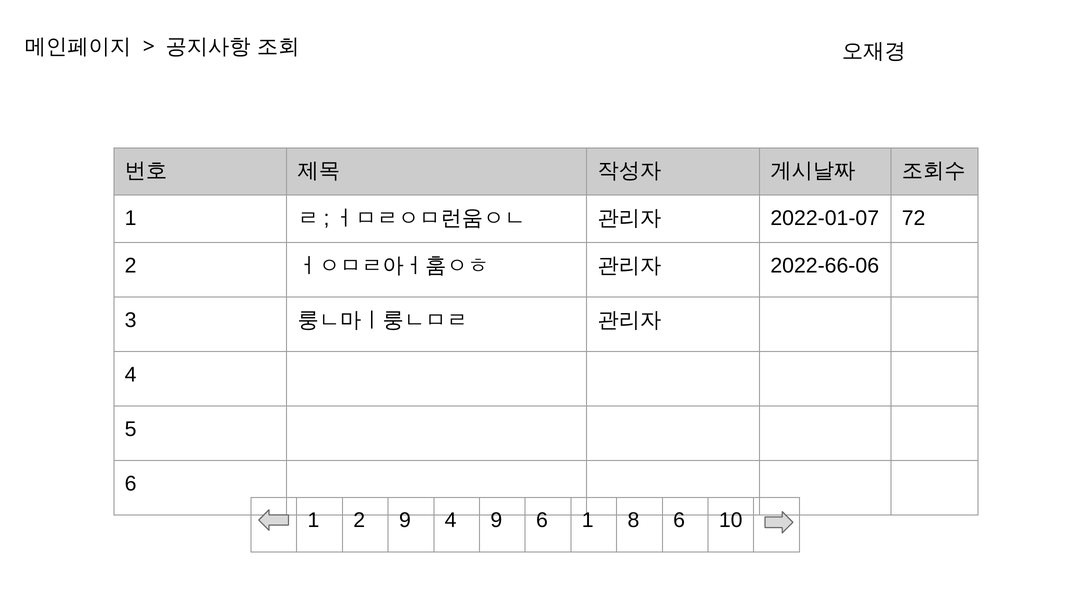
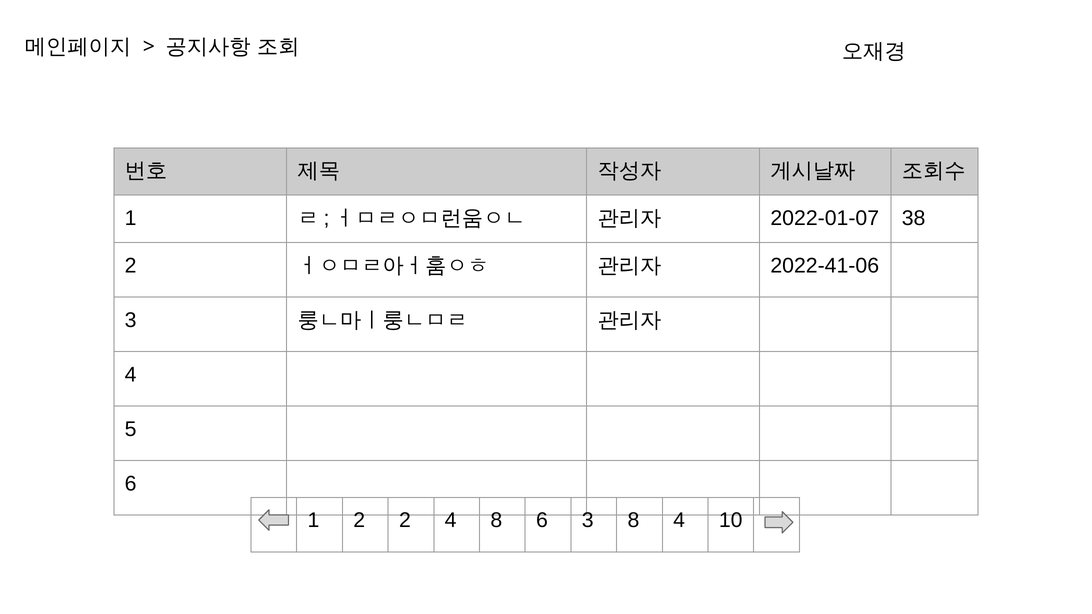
72: 72 -> 38
2022-66-06: 2022-66-06 -> 2022-41-06
2 9: 9 -> 2
4 9: 9 -> 8
1 at (588, 521): 1 -> 3
8 6: 6 -> 4
